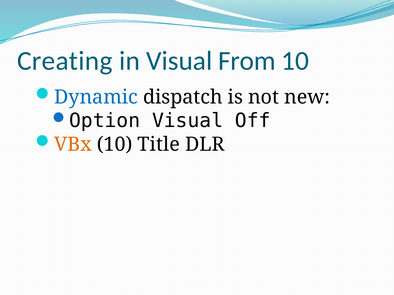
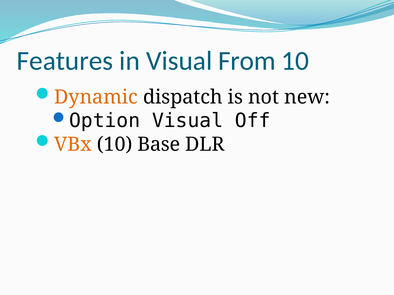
Creating: Creating -> Features
Dynamic colour: blue -> orange
Title: Title -> Base
